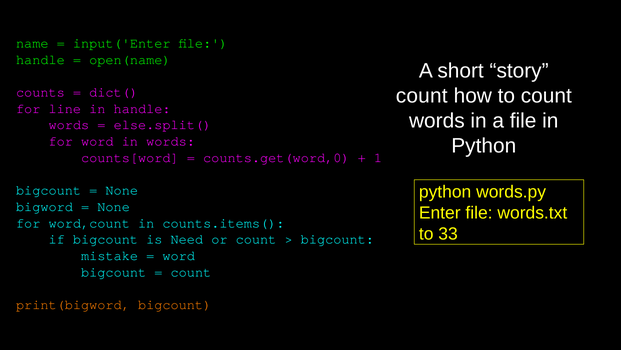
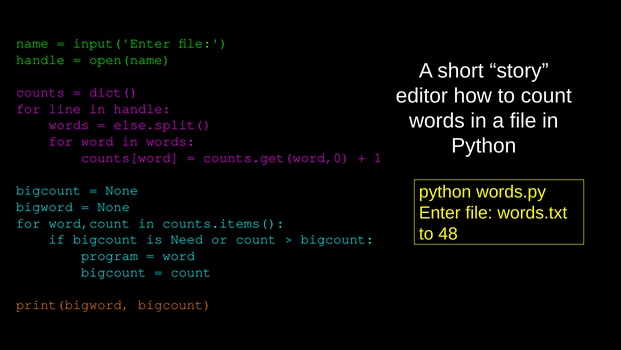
count at (422, 96): count -> editor
33: 33 -> 48
mistake: mistake -> program
